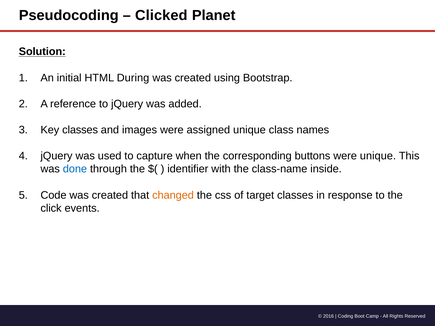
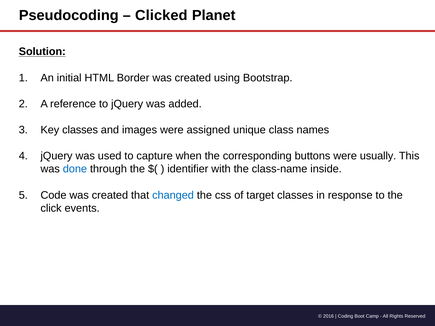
During: During -> Border
were unique: unique -> usually
changed colour: orange -> blue
